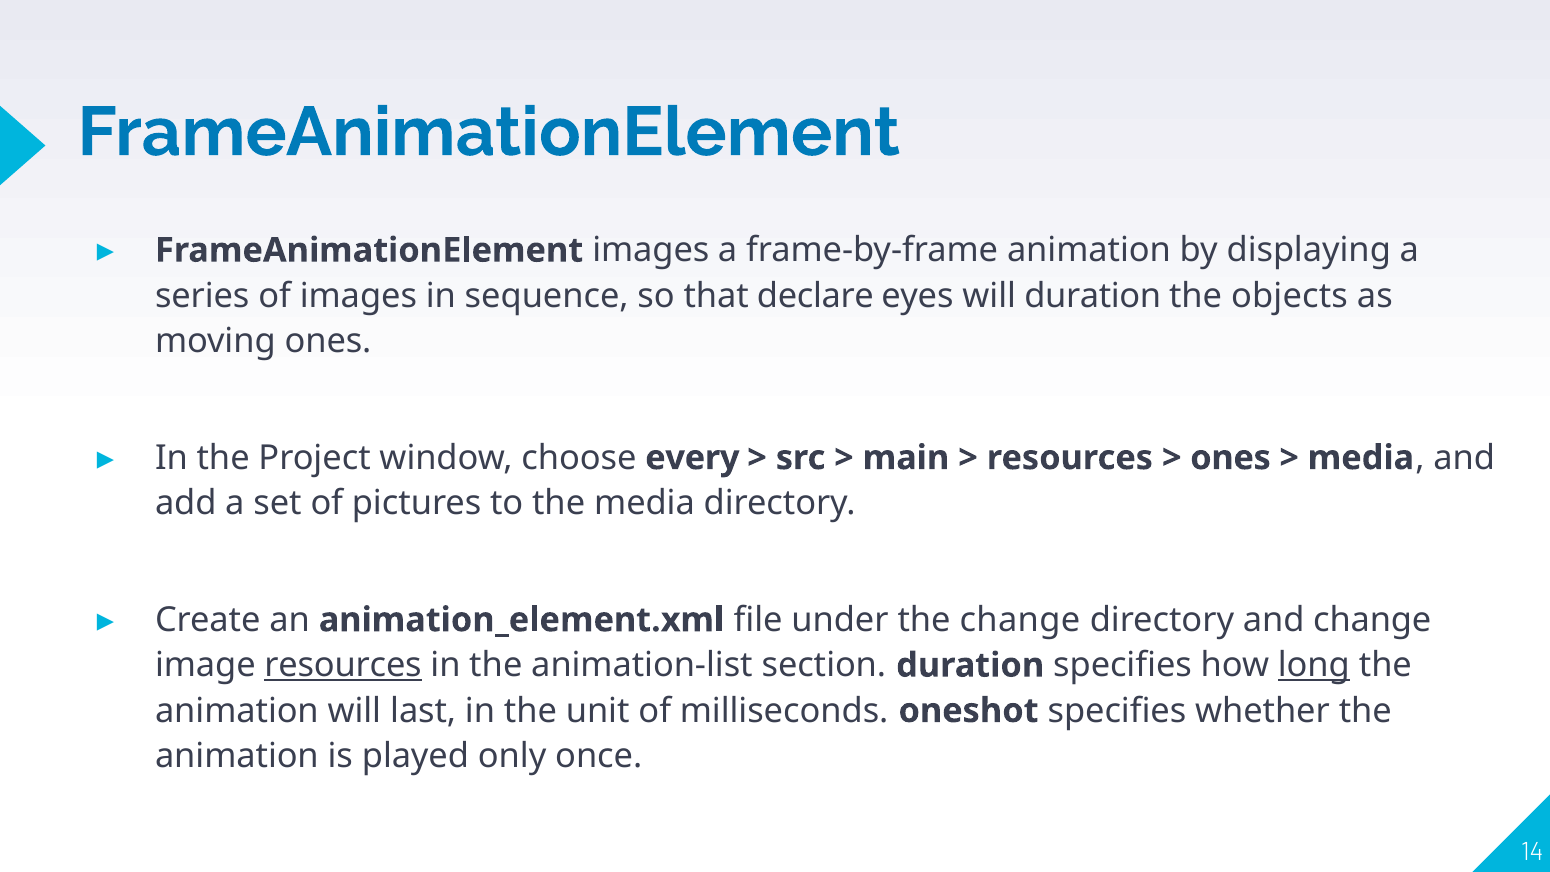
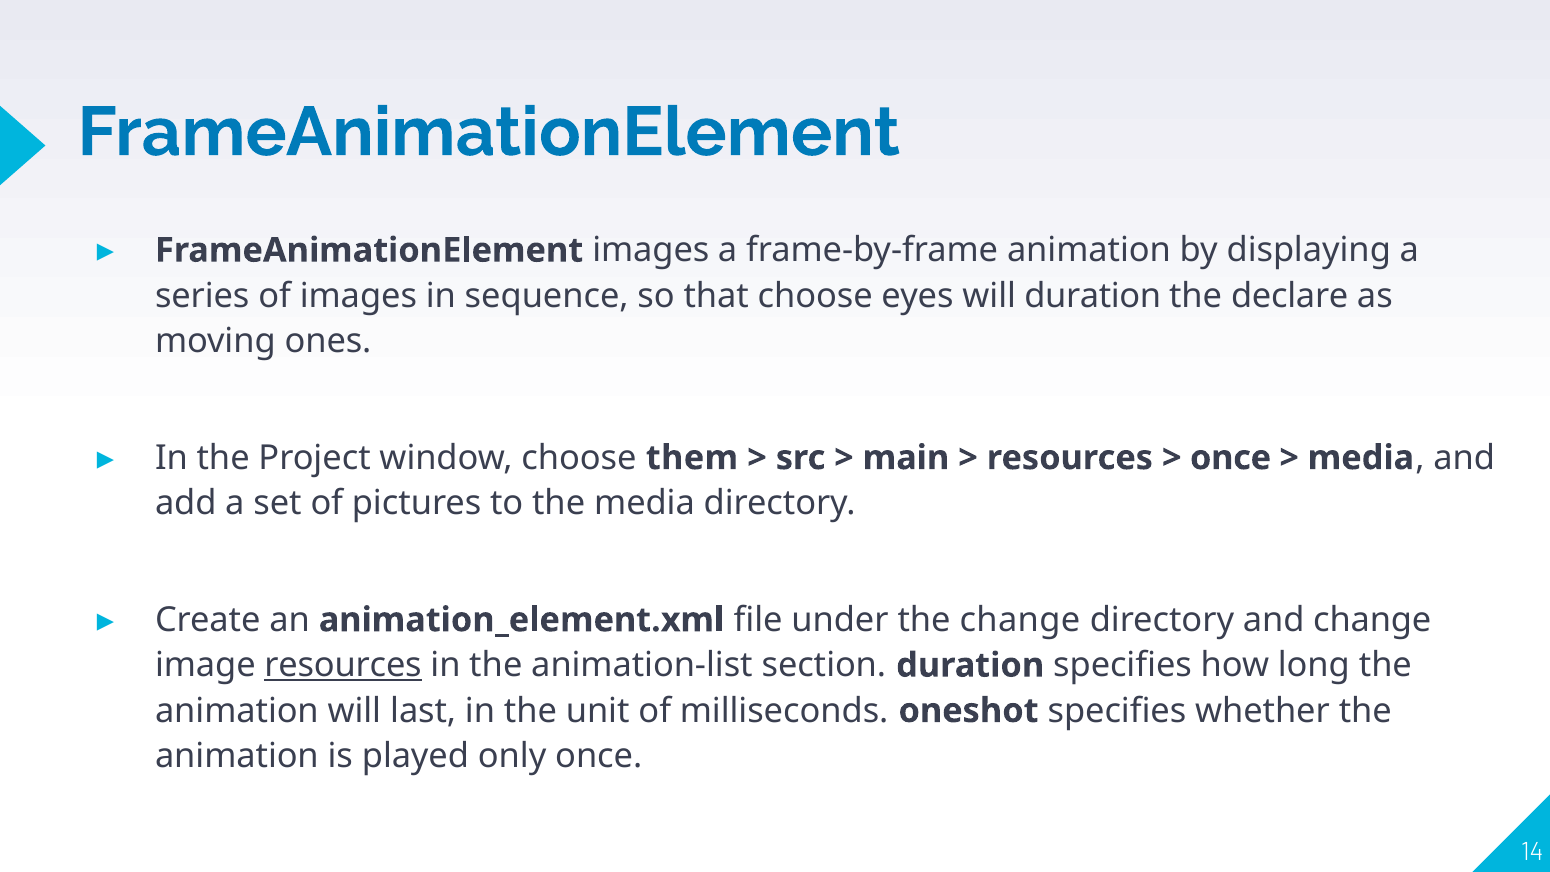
that declare: declare -> choose
objects: objects -> declare
every: every -> them
ones at (1231, 458): ones -> once
long underline: present -> none
